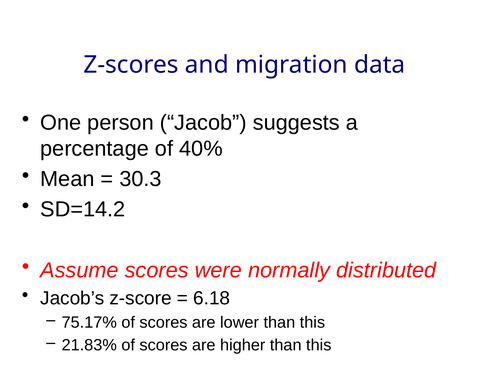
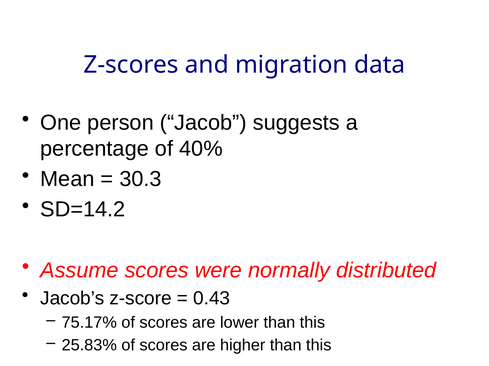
6.18: 6.18 -> 0.43
21.83%: 21.83% -> 25.83%
